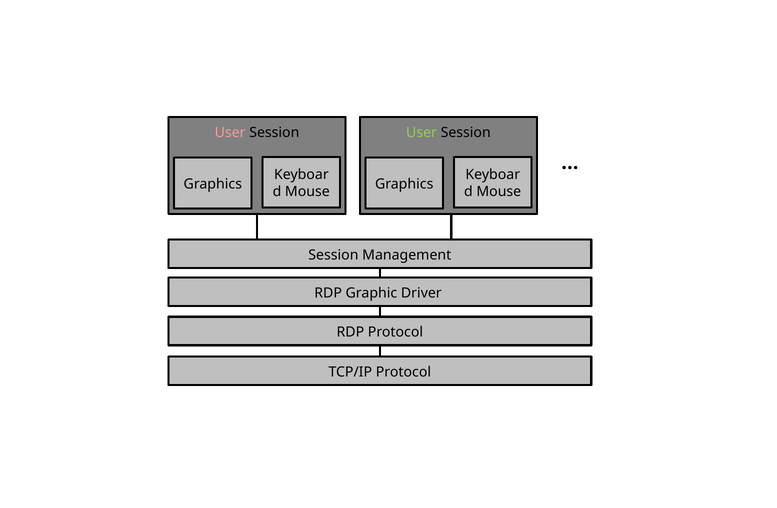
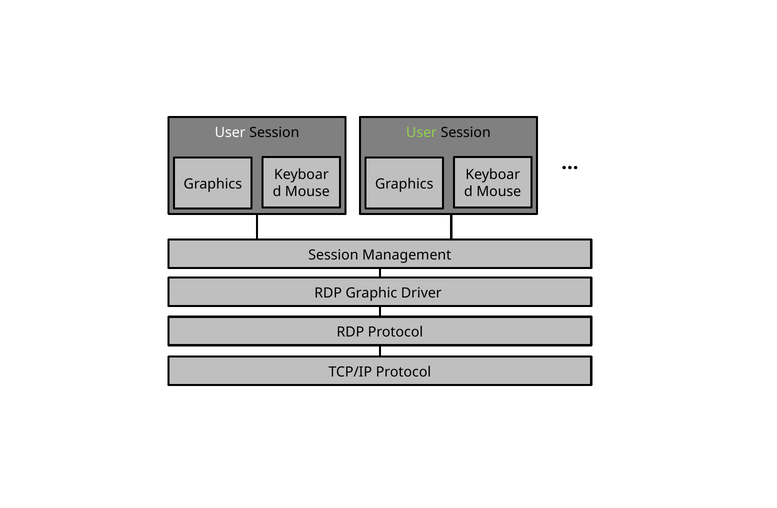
User at (230, 133) colour: pink -> white
